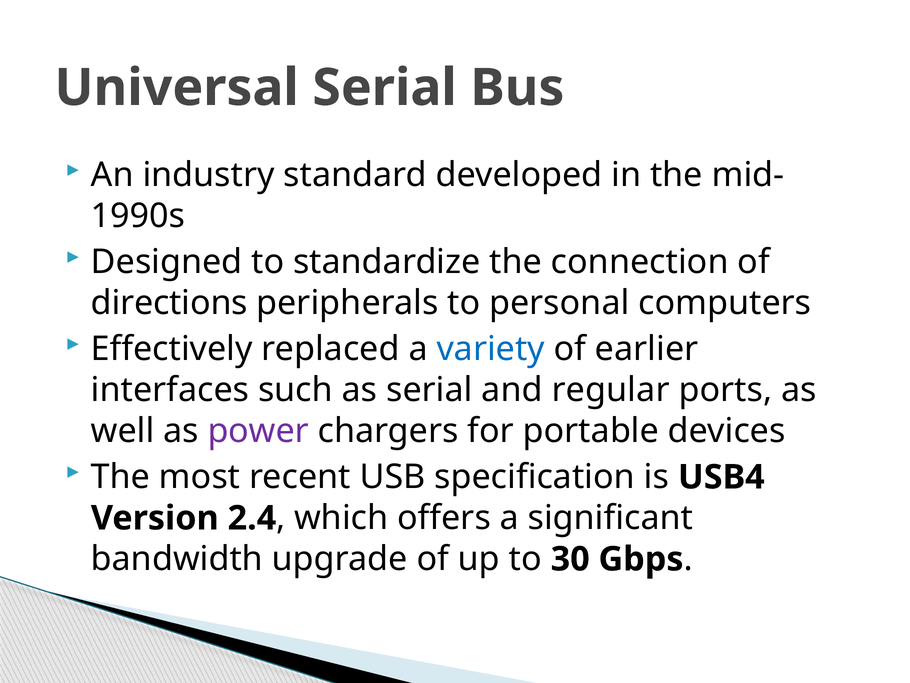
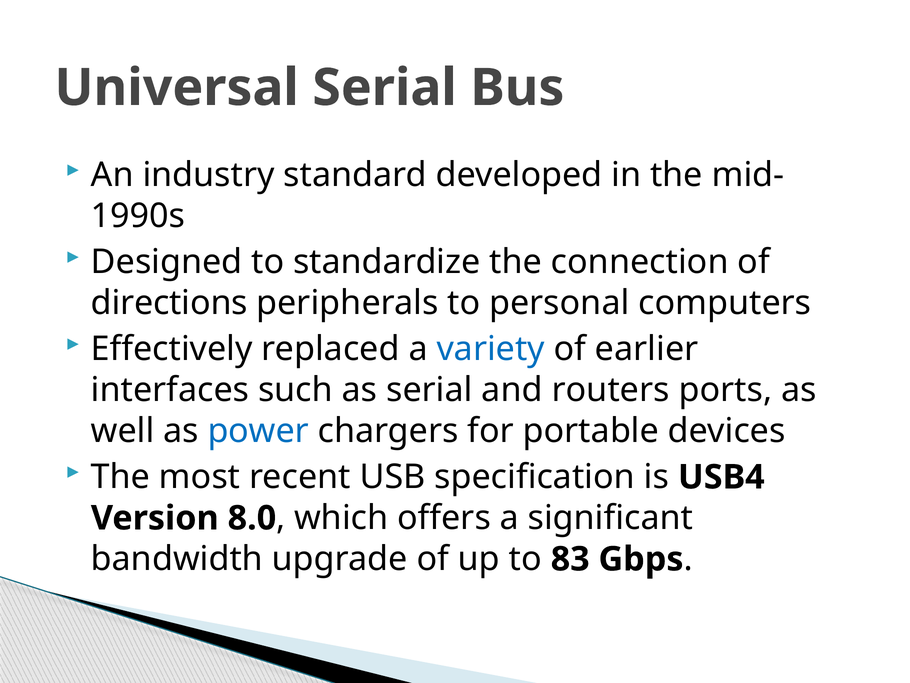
regular: regular -> routers
power colour: purple -> blue
2.4: 2.4 -> 8.0
30: 30 -> 83
